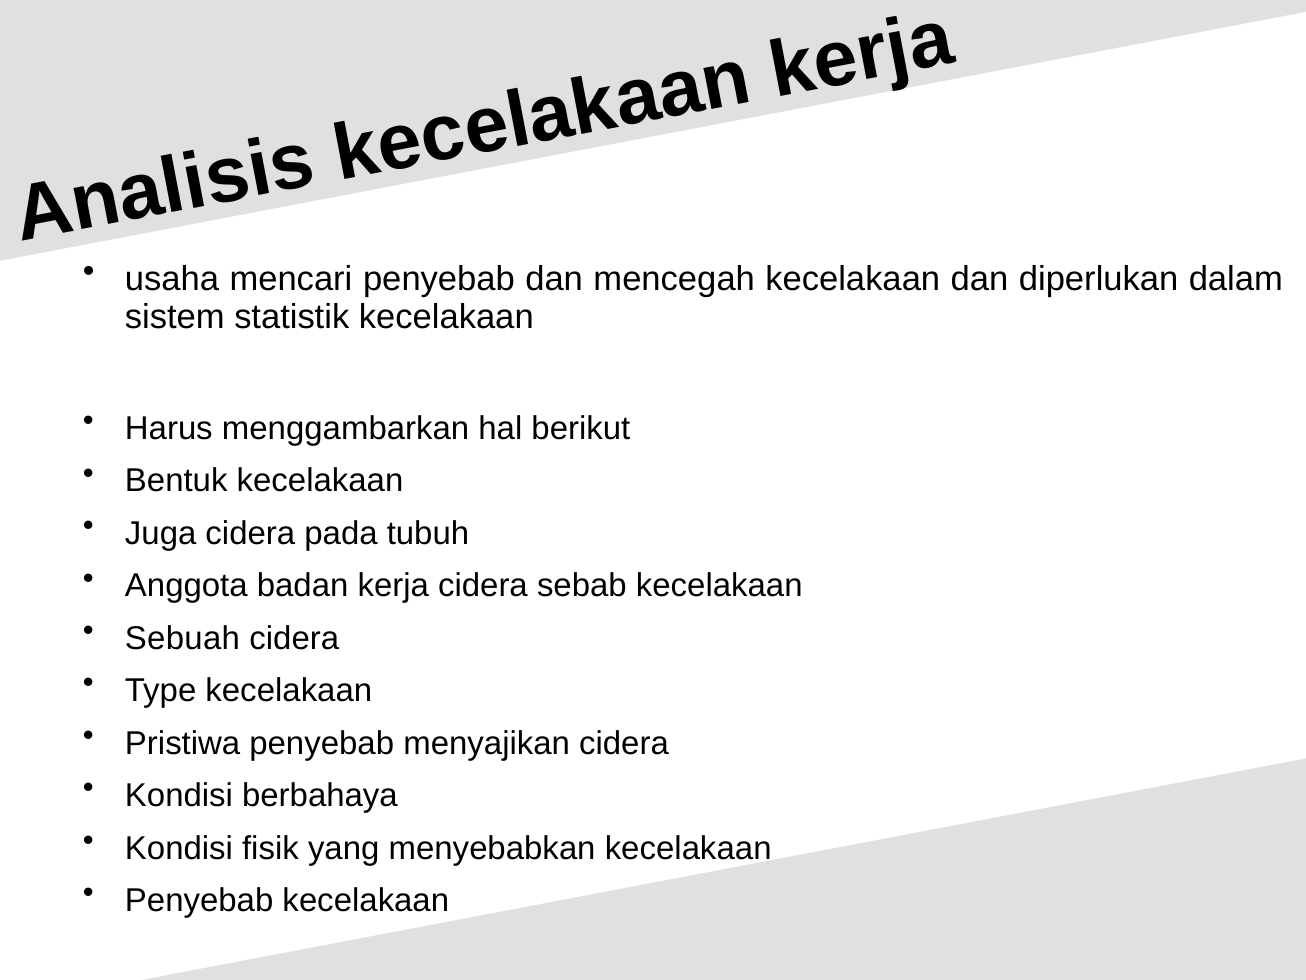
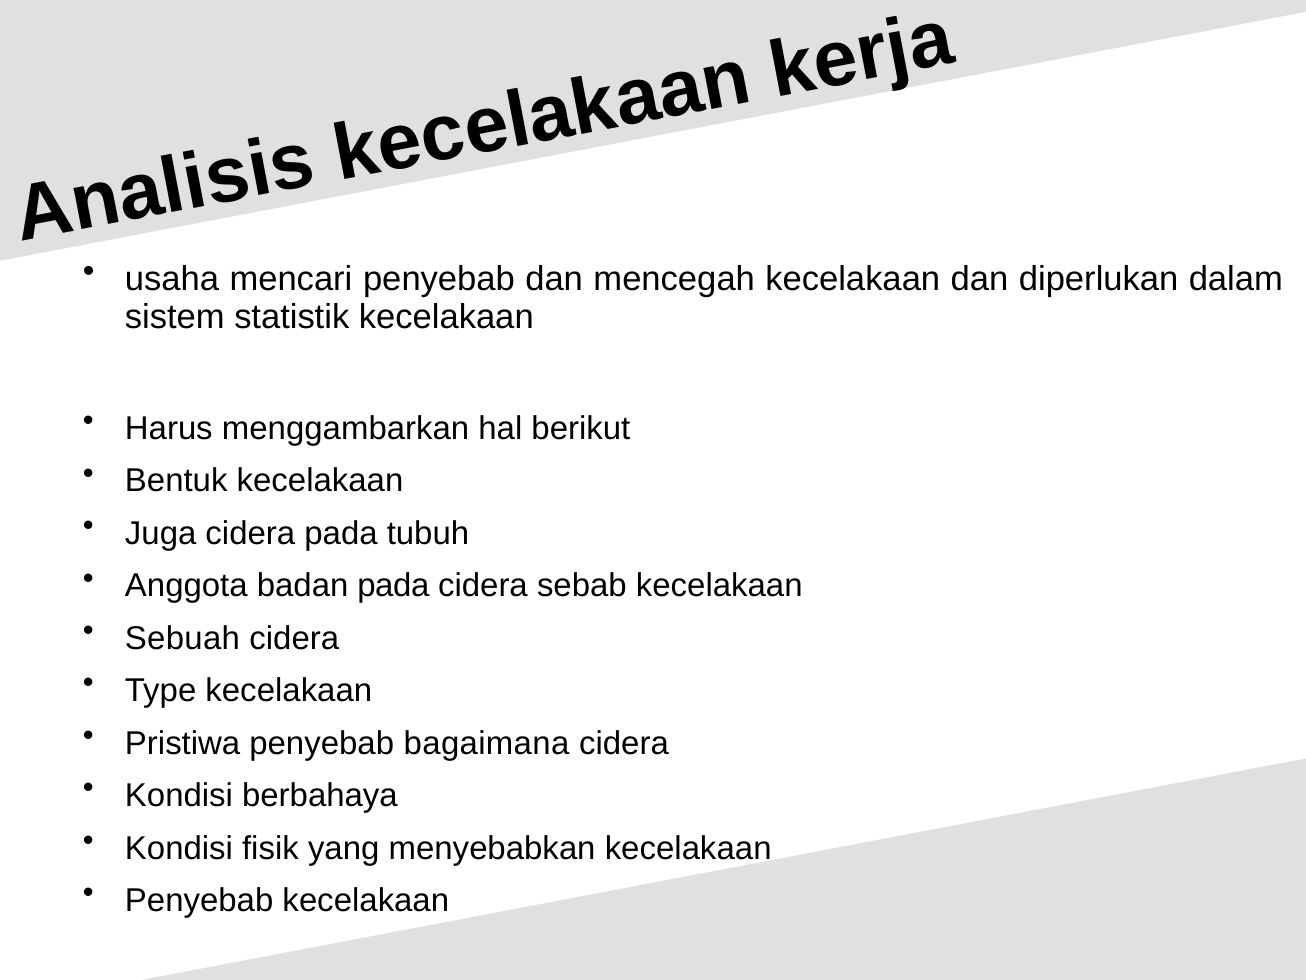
badan kerja: kerja -> pada
menyajikan: menyajikan -> bagaimana
